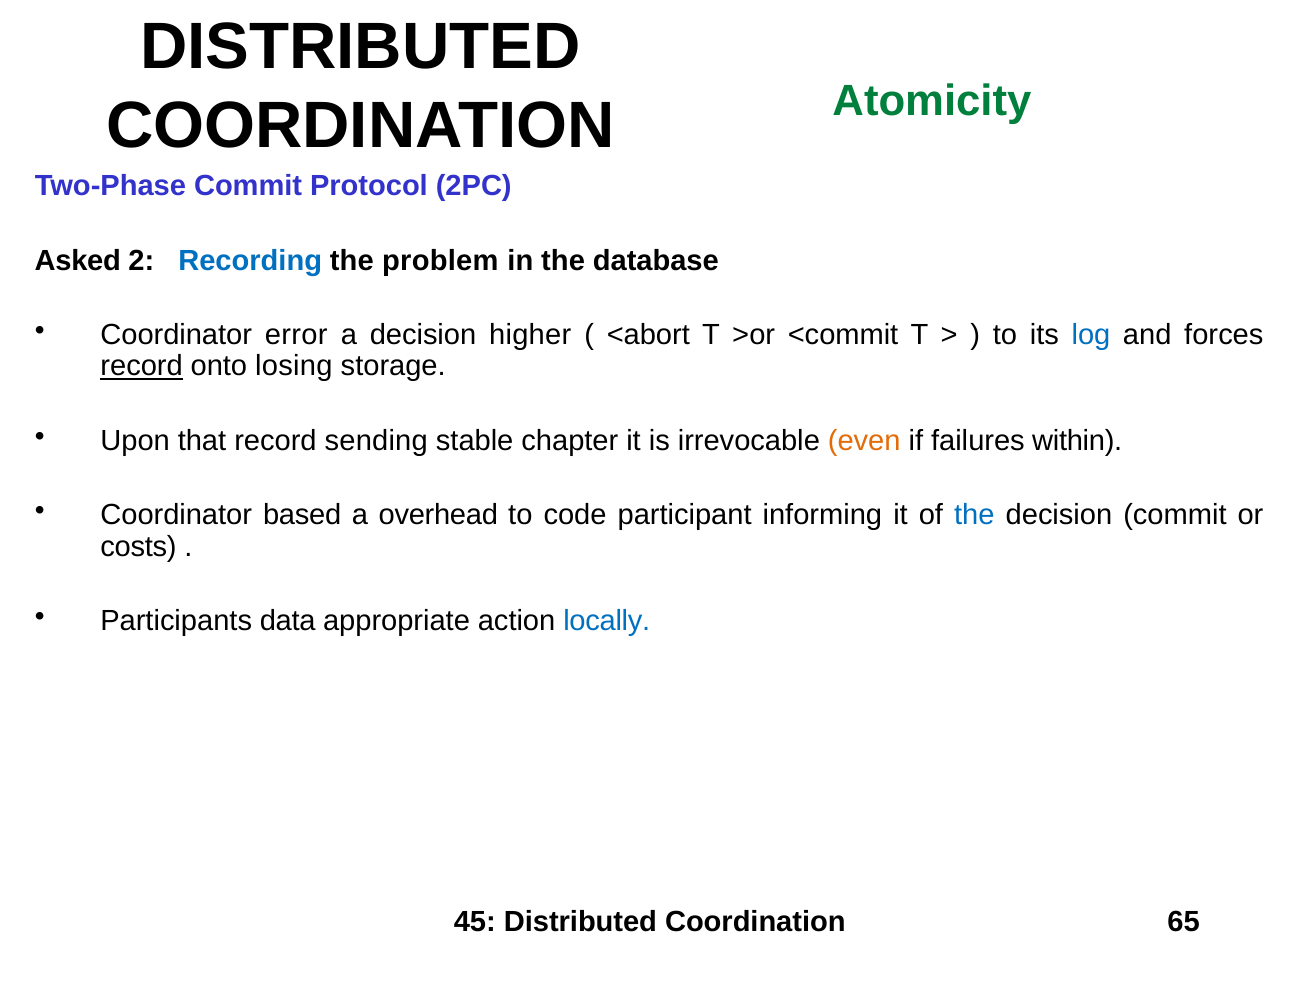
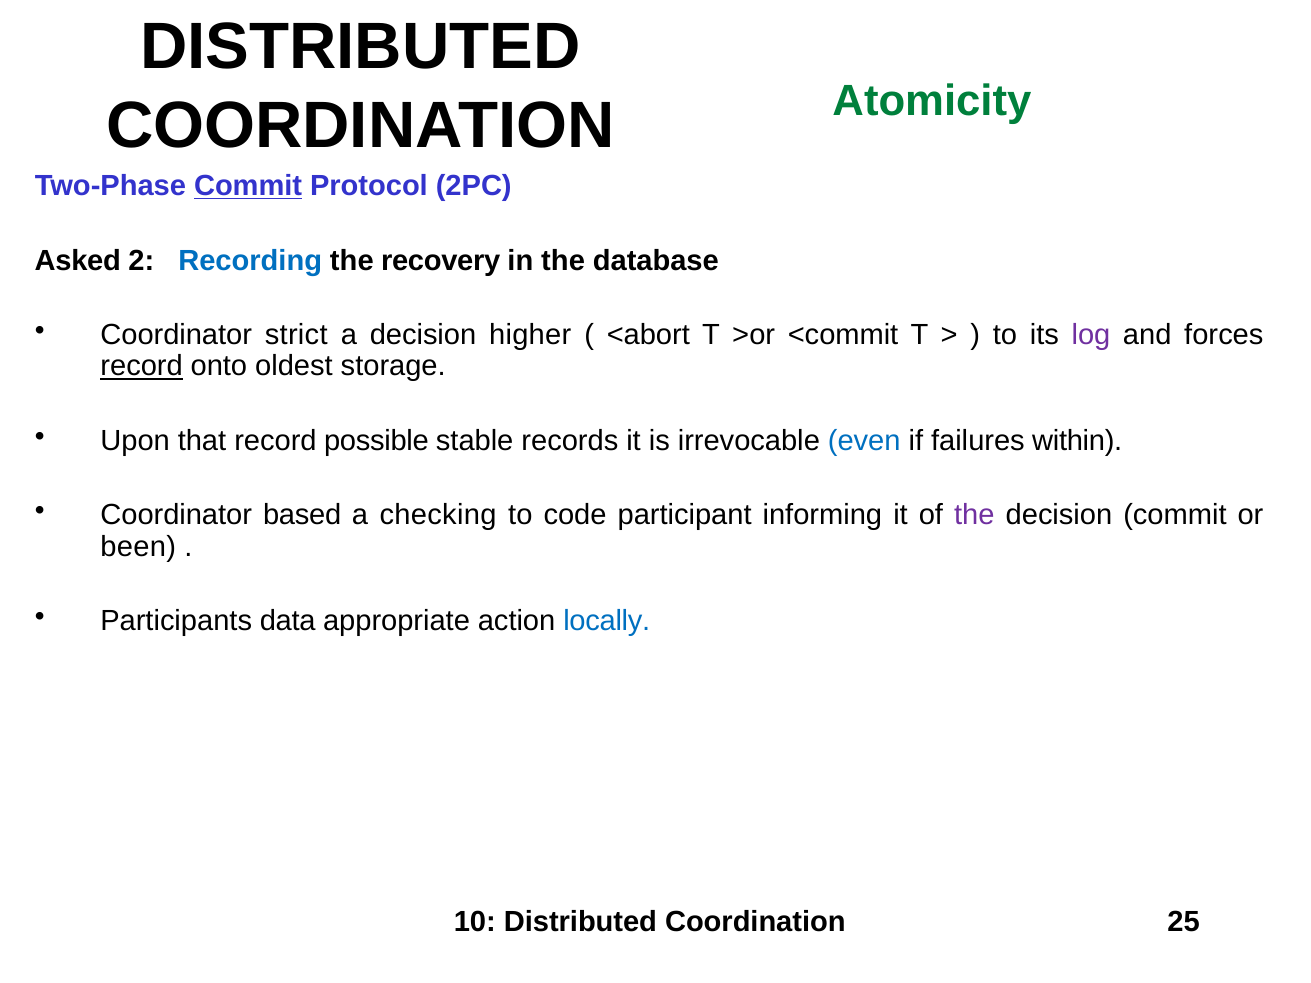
Commit at (248, 186) underline: none -> present
problem: problem -> recovery
error: error -> strict
log colour: blue -> purple
losing: losing -> oldest
sending: sending -> possible
chapter: chapter -> records
even colour: orange -> blue
overhead: overhead -> checking
the at (974, 516) colour: blue -> purple
costs: costs -> been
45: 45 -> 10
65: 65 -> 25
